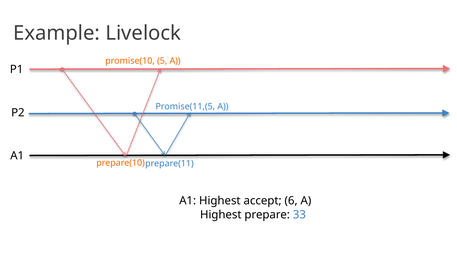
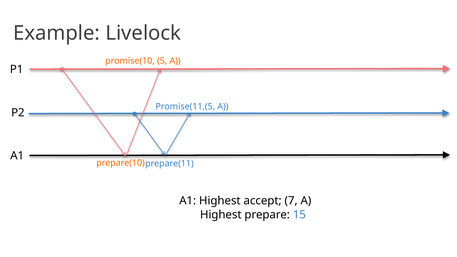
6: 6 -> 7
33: 33 -> 15
